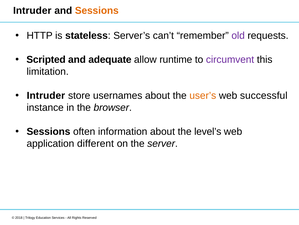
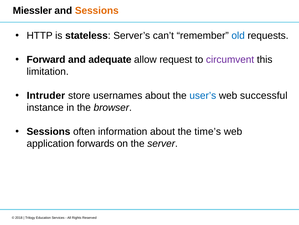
Intruder at (32, 11): Intruder -> Miessler
old colour: purple -> blue
Scripted: Scripted -> Forward
runtime: runtime -> request
user’s colour: orange -> blue
level’s: level’s -> time’s
different: different -> forwards
